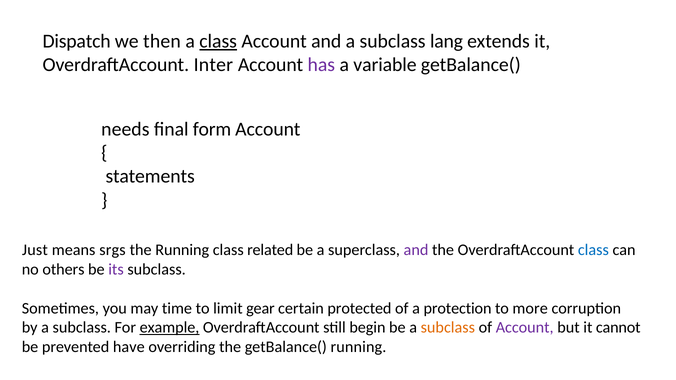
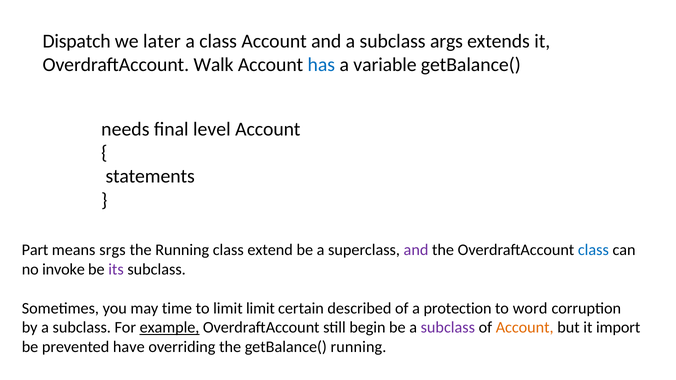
then: then -> later
class at (218, 41) underline: present -> none
lang: lang -> args
Inter: Inter -> Walk
has colour: purple -> blue
form: form -> level
Just: Just -> Part
related: related -> extend
others: others -> invoke
limit gear: gear -> limit
protected: protected -> described
more: more -> word
subclass at (448, 328) colour: orange -> purple
Account at (525, 328) colour: purple -> orange
cannot: cannot -> import
